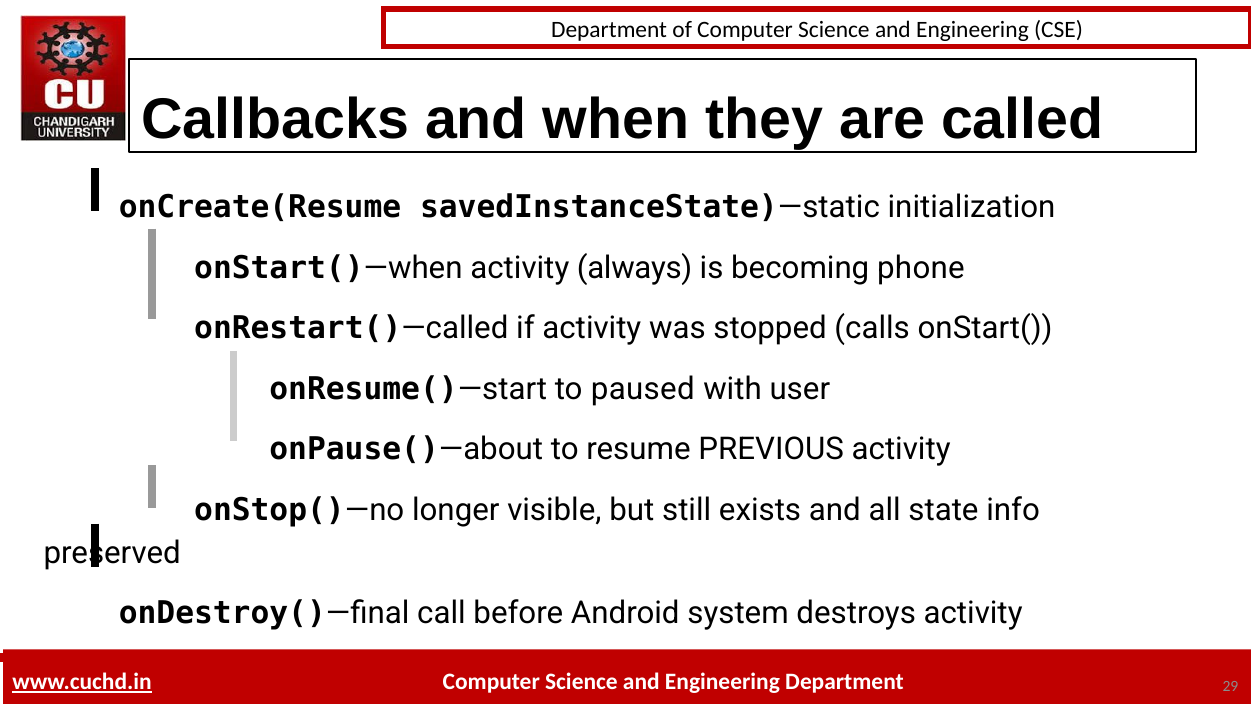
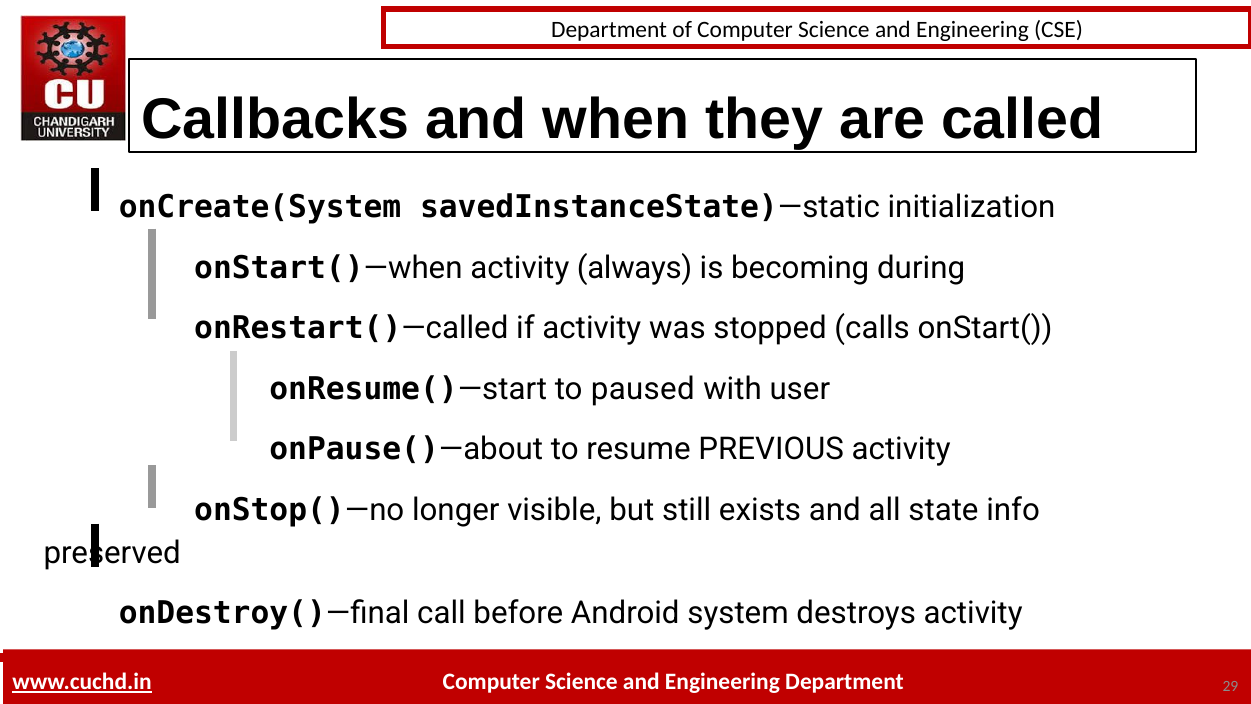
onCreate(Resume: onCreate(Resume -> onCreate(System
phone: phone -> during
